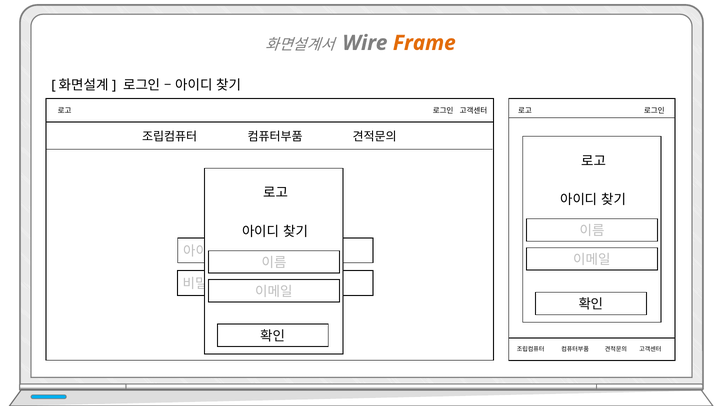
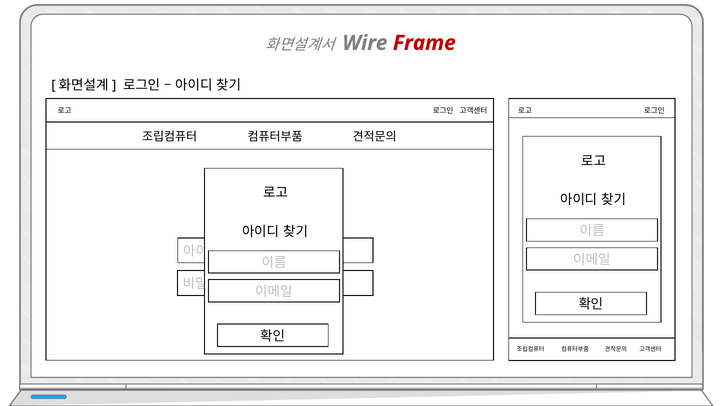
Frame colour: orange -> red
